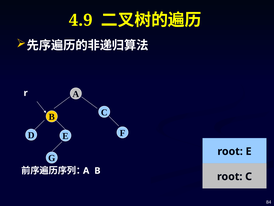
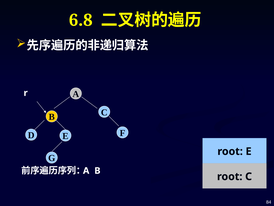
4.9: 4.9 -> 6.8
